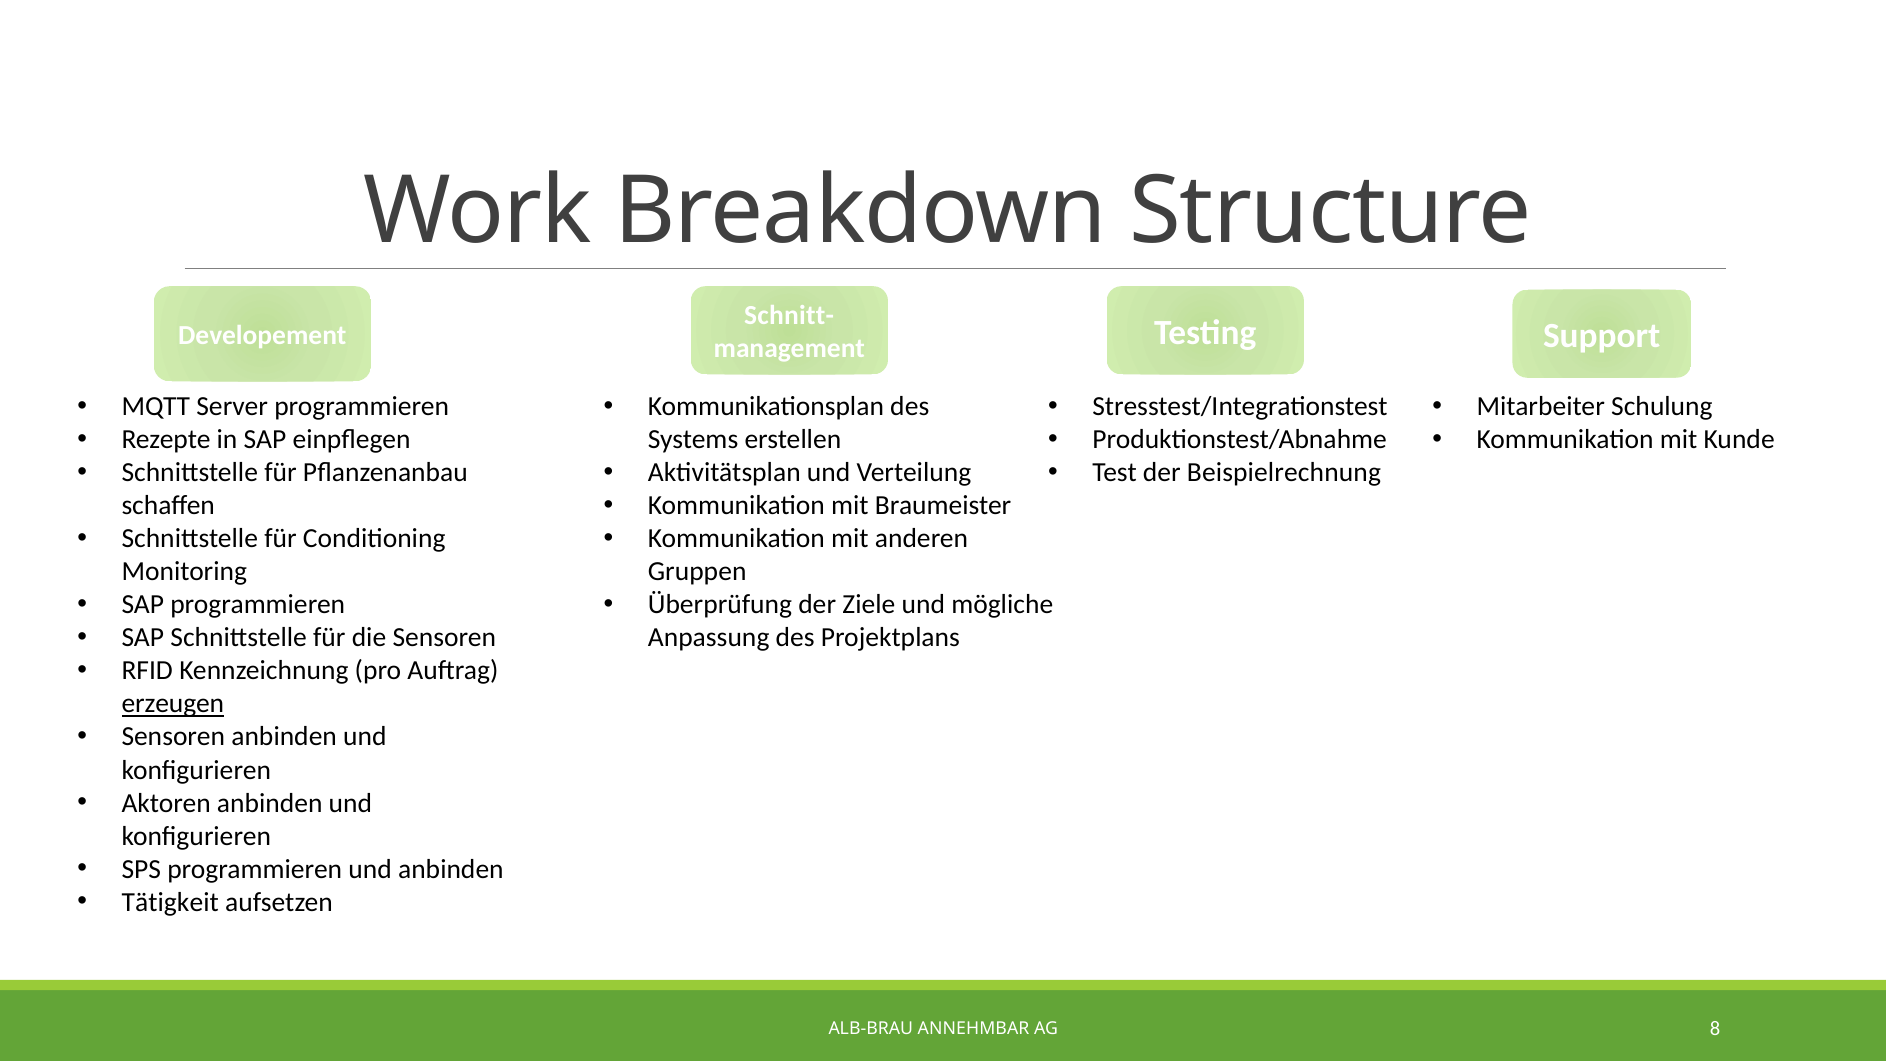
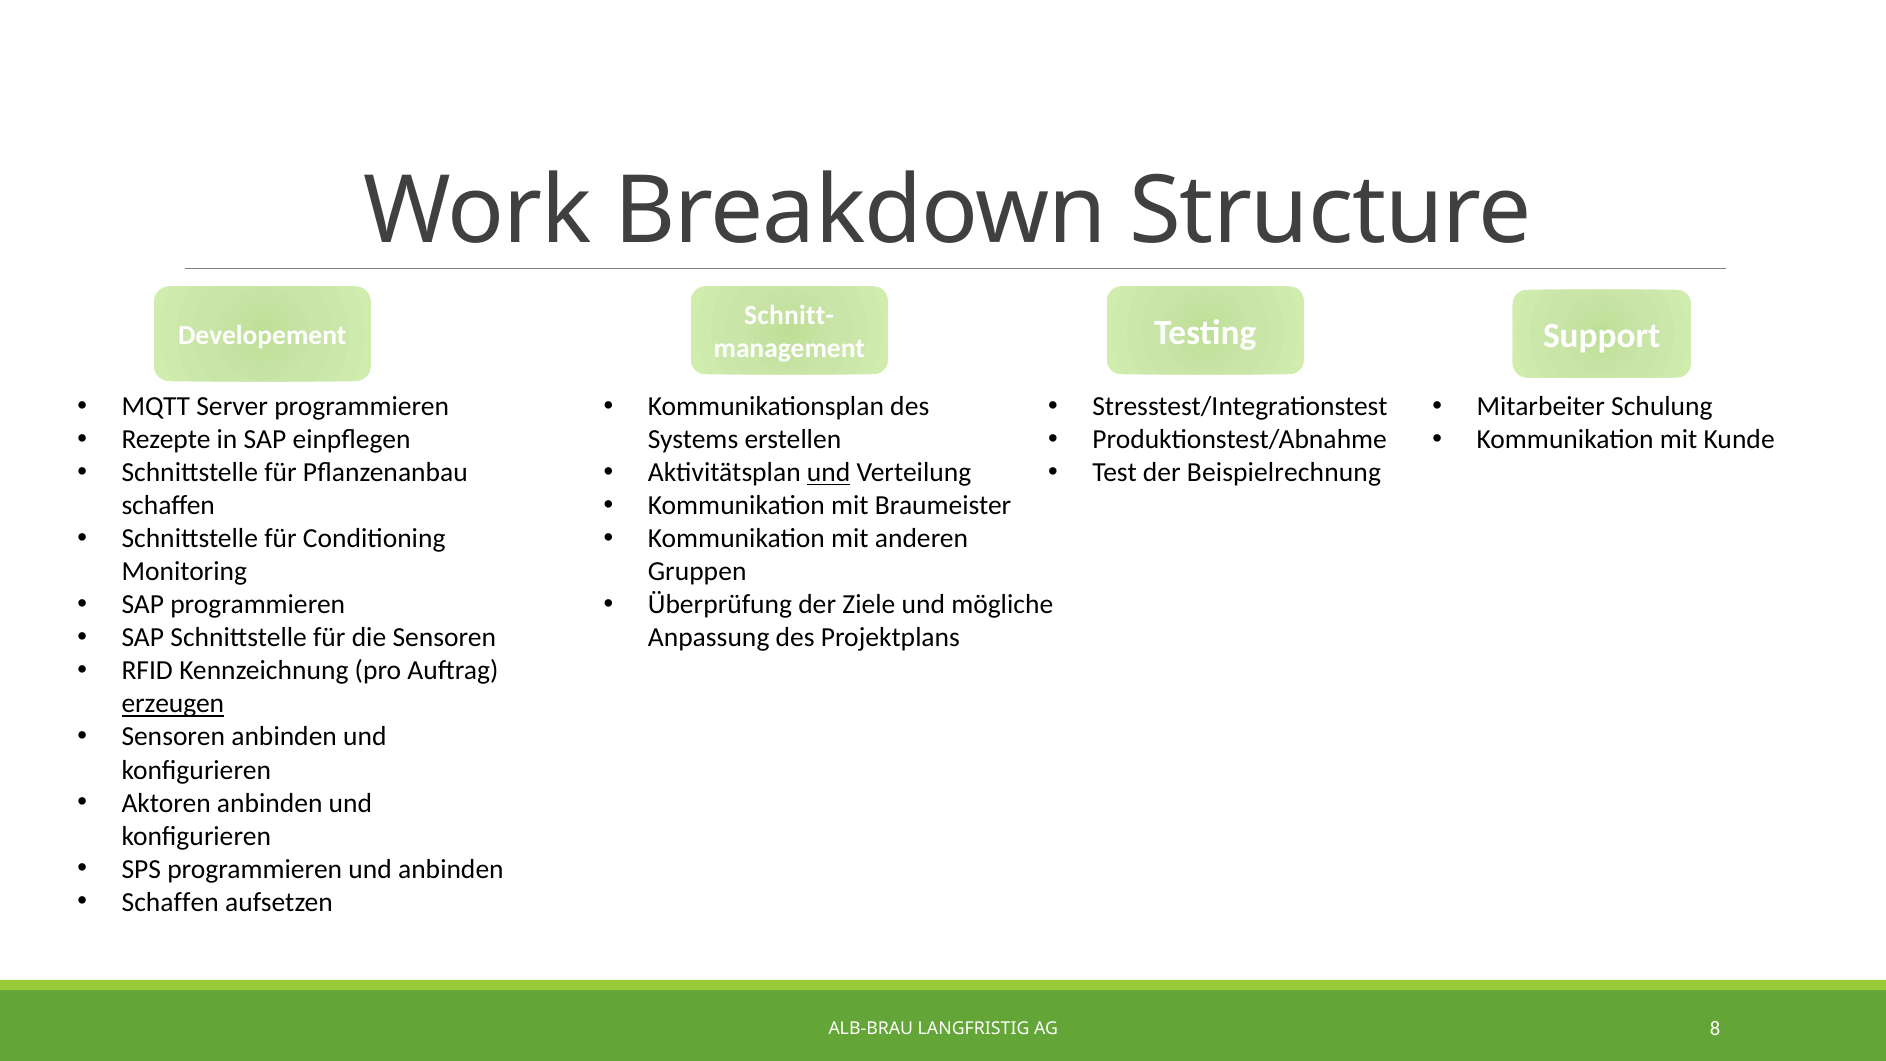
und at (829, 473) underline: none -> present
Tätigkeit at (170, 902): Tätigkeit -> Schaffen
ANNEHMBAR: ANNEHMBAR -> LANGFRISTIG
